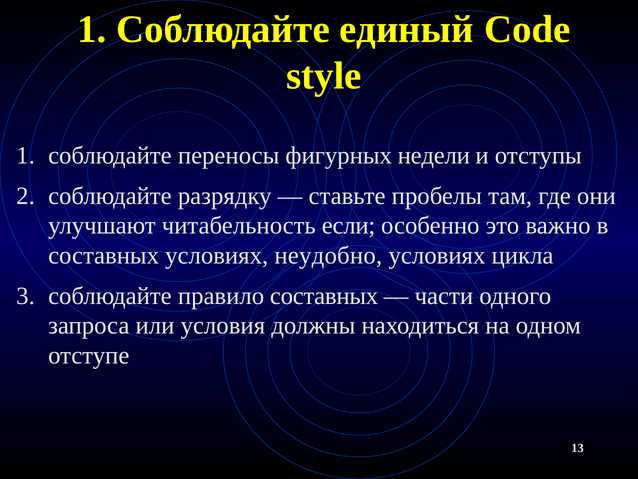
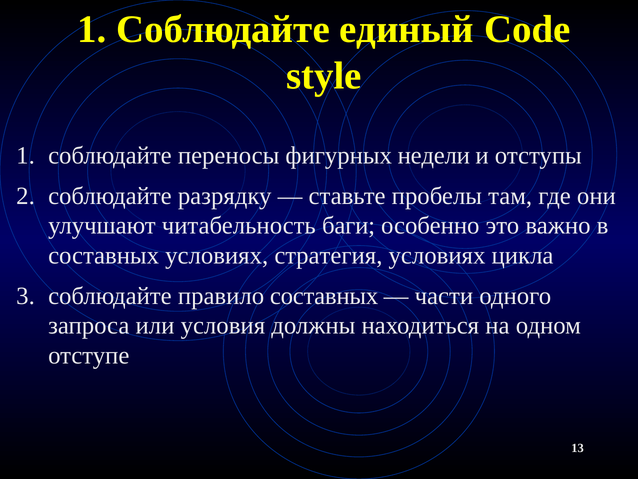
если: если -> баги
неудобно: неудобно -> стратегия
